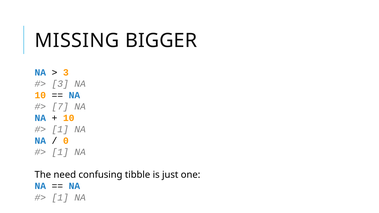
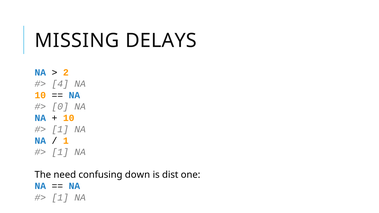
BIGGER: BIGGER -> DELAYS
3 at (66, 73): 3 -> 2
3 at (60, 84): 3 -> 4
7: 7 -> 0
0 at (66, 141): 0 -> 1
tibble: tibble -> down
just: just -> dist
